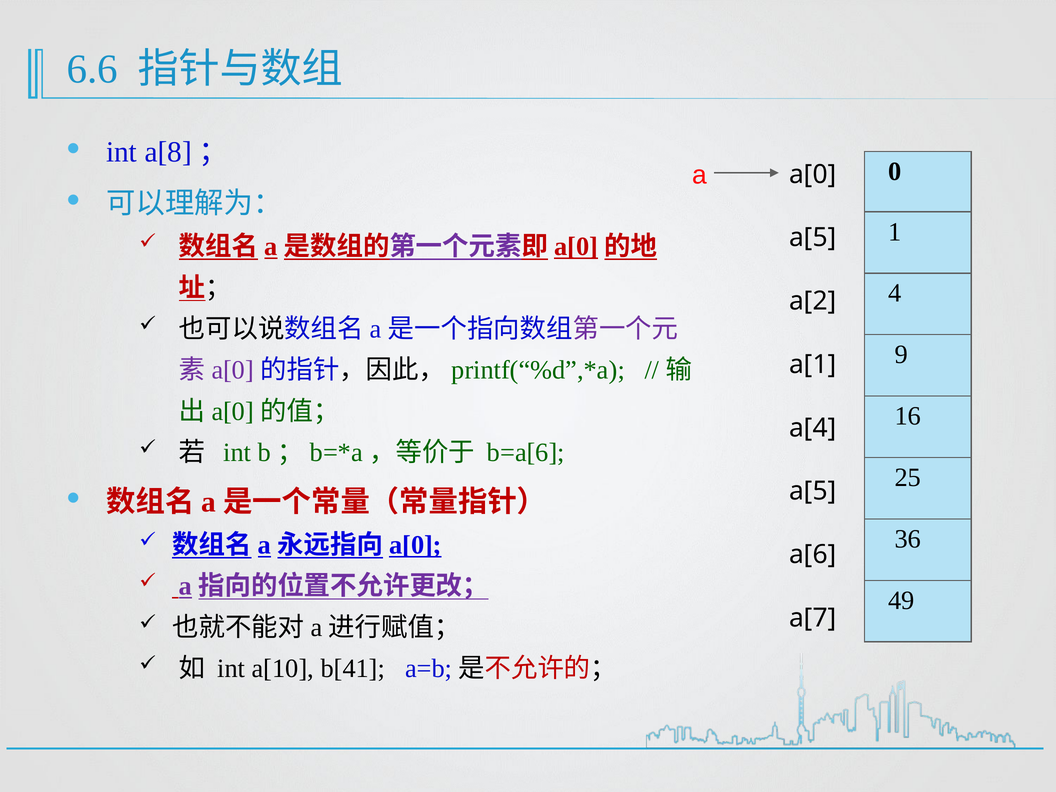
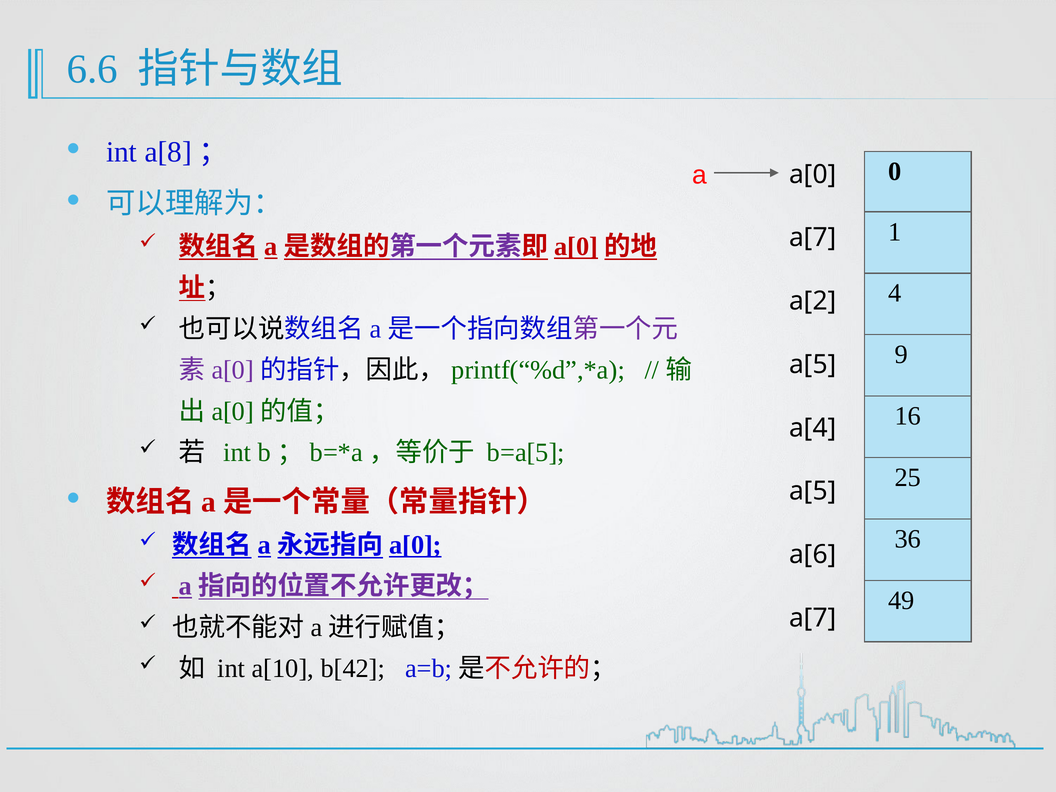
a[5 at (813, 238): a[5 -> a[7
a[1 at (813, 364): a[1 -> a[5
b=a[6: b=a[6 -> b=a[5
b[41: b[41 -> b[42
